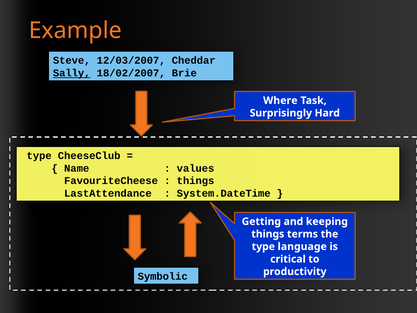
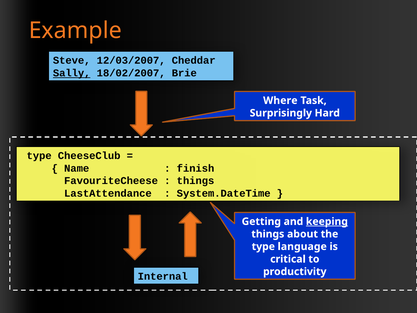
values: values -> finish
keeping underline: none -> present
terms: terms -> about
Symbolic: Symbolic -> Internal
